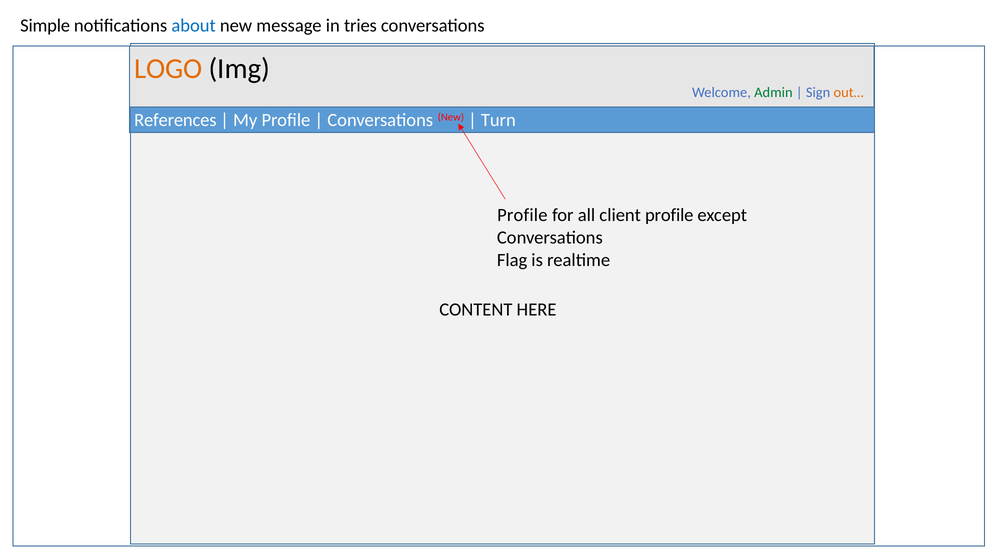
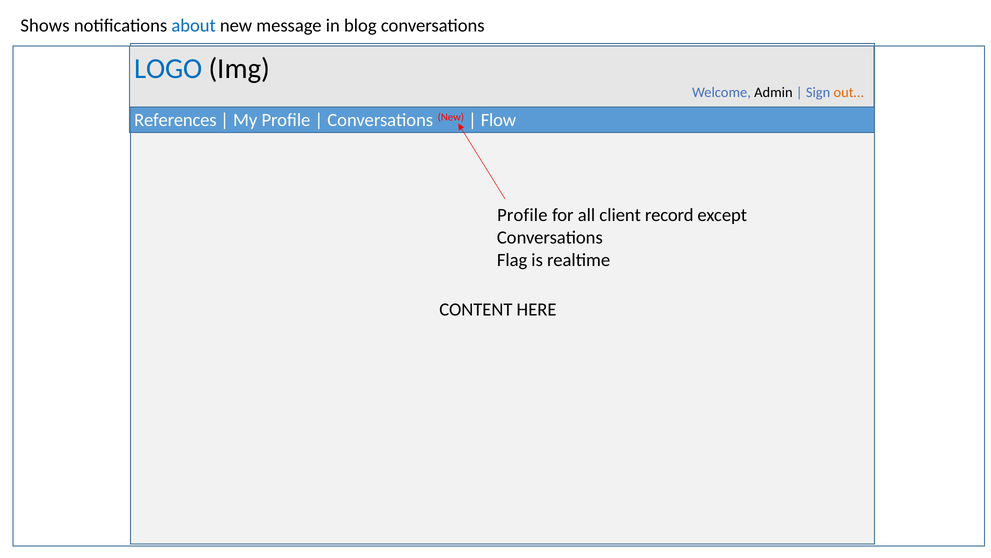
Simple: Simple -> Shows
tries: tries -> blog
LOGO colour: orange -> blue
Admin colour: green -> black
Turn: Turn -> Flow
client profile: profile -> record
